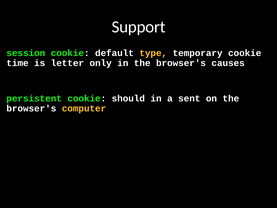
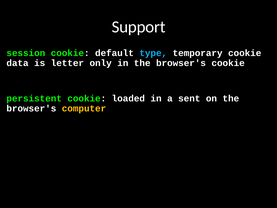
type colour: yellow -> light blue
time: time -> data
browser's causes: causes -> cookie
should: should -> loaded
